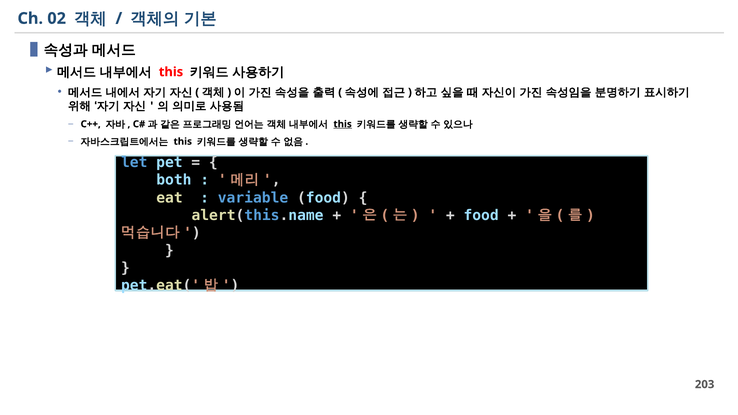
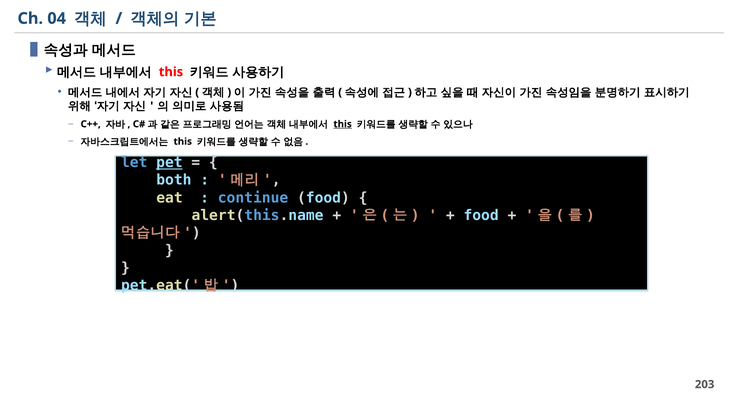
02: 02 -> 04
pet underline: none -> present
variable: variable -> continue
